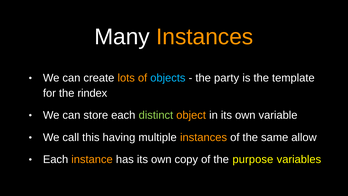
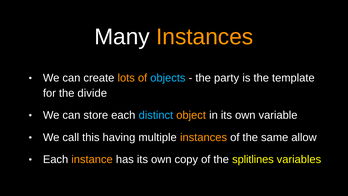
rindex: rindex -> divide
distinct colour: light green -> light blue
purpose: purpose -> splitlines
